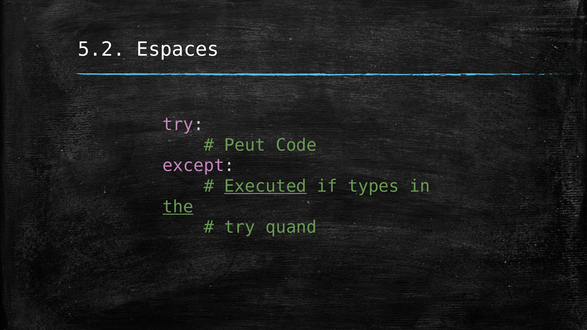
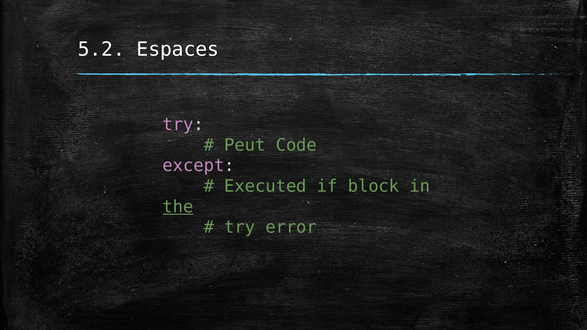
Executed underline: present -> none
types: types -> block
quand: quand -> error
